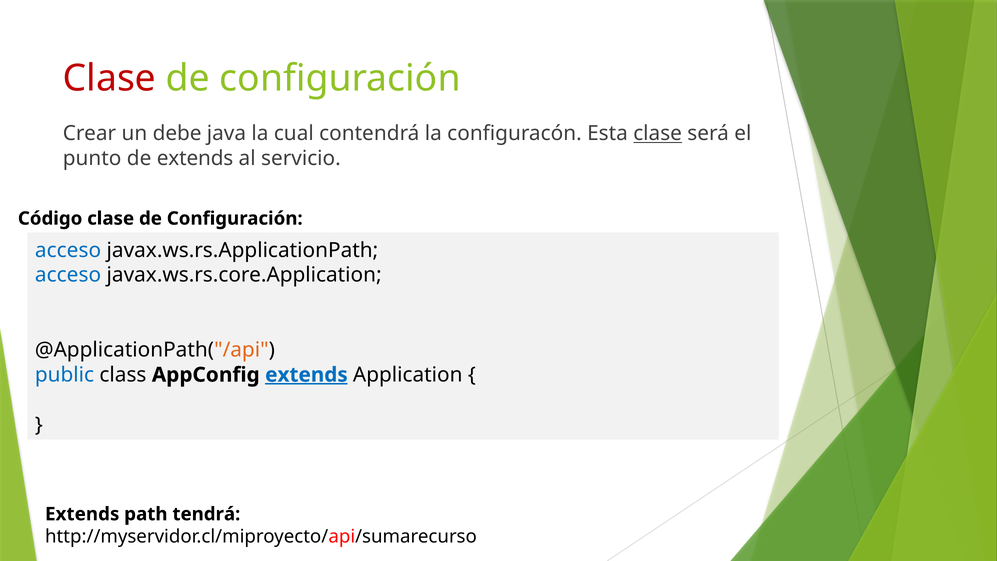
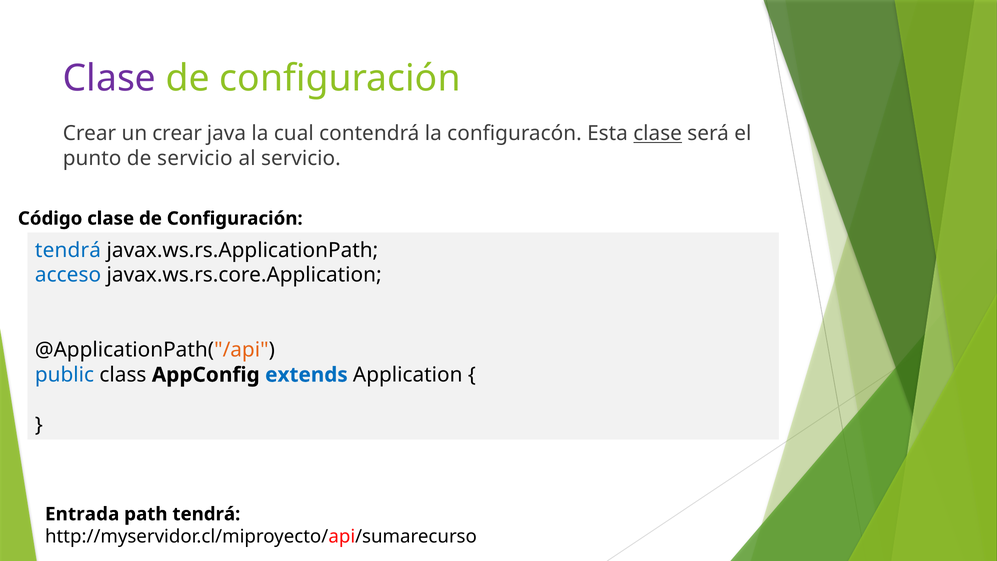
Clase at (109, 79) colour: red -> purple
un debe: debe -> crear
de extends: extends -> servicio
acceso at (68, 250): acceso -> tendrá
extends at (306, 375) underline: present -> none
Extends at (82, 514): Extends -> Entrada
